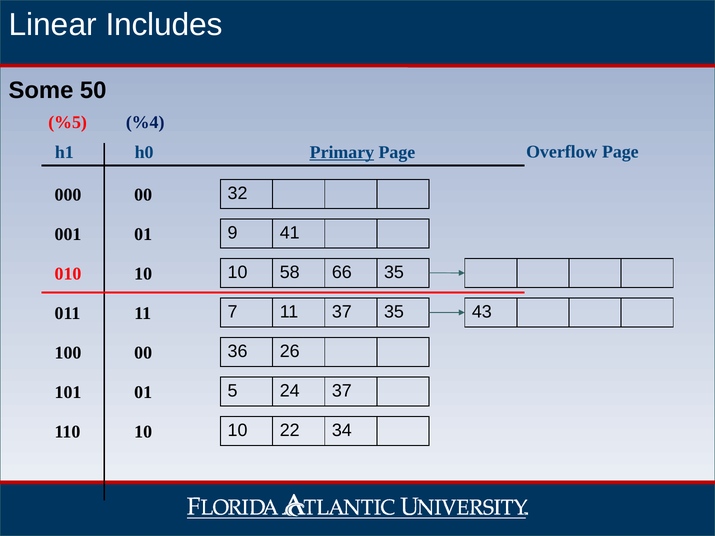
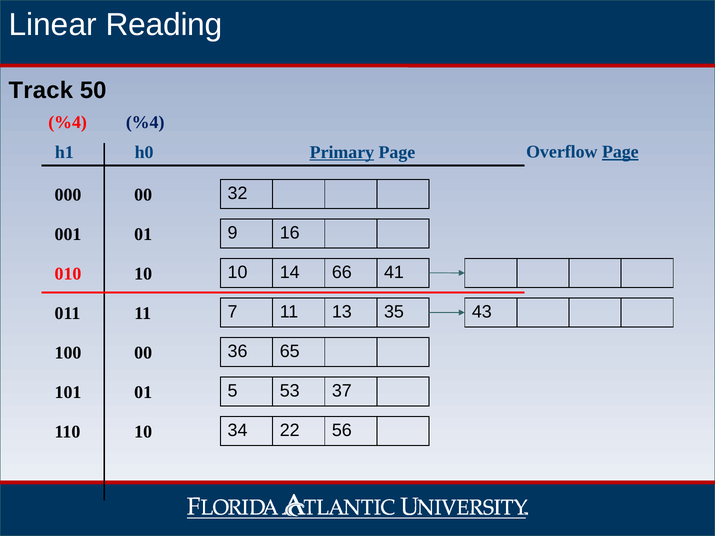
Includes: Includes -> Reading
Some: Some -> Track
%5 at (68, 122): %5 -> %4
Page at (620, 152) underline: none -> present
41: 41 -> 16
58: 58 -> 14
66 35: 35 -> 41
11 37: 37 -> 13
26: 26 -> 65
24: 24 -> 53
110 10: 10 -> 34
34: 34 -> 56
